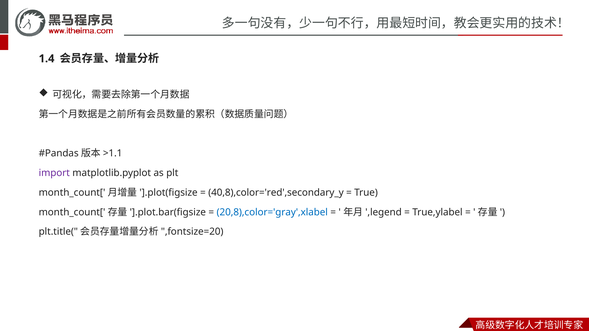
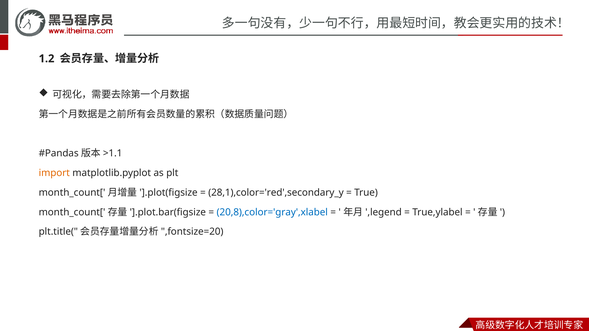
1.4: 1.4 -> 1.2
import colour: purple -> orange
40,8),color='red',secondary_y: 40,8),color='red',secondary_y -> 28,1),color='red',secondary_y
